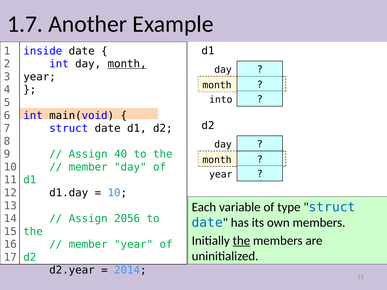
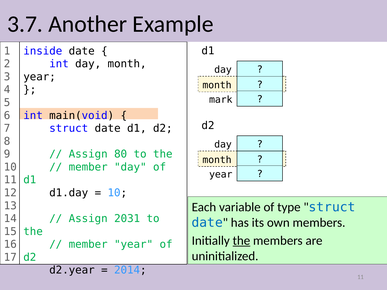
1.7: 1.7 -> 3.7
month at (127, 64) underline: present -> none
into: into -> mark
40: 40 -> 80
2056: 2056 -> 2031
